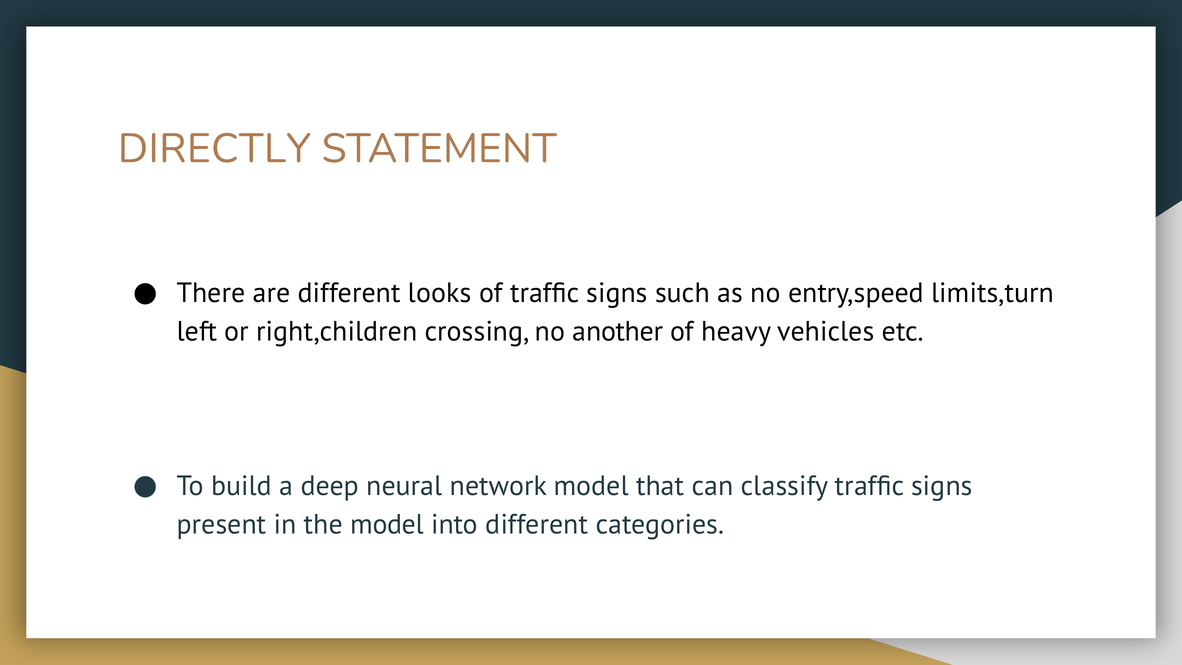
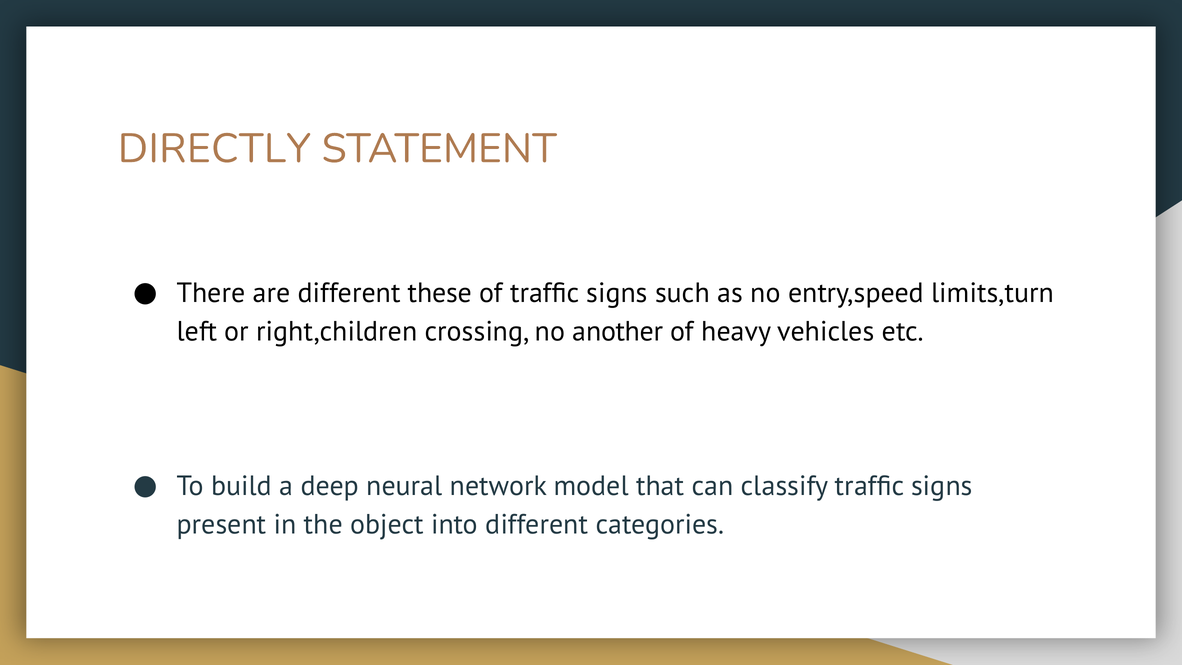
looks: looks -> these
the model: model -> object
